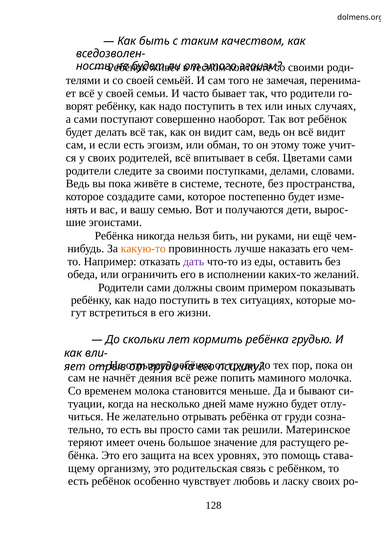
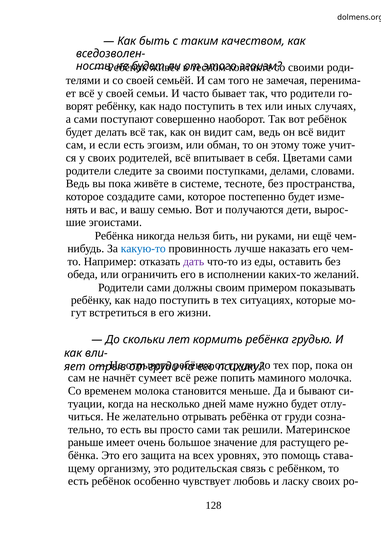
какую-то colour: orange -> blue
деяния: деяния -> сумеет
теряют: теряют -> раньше
